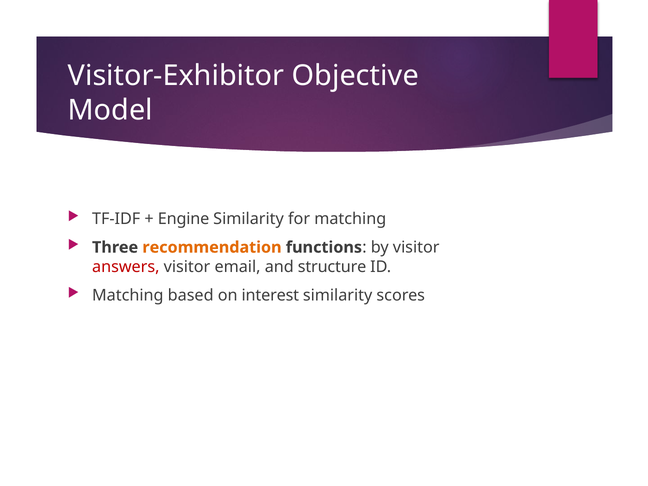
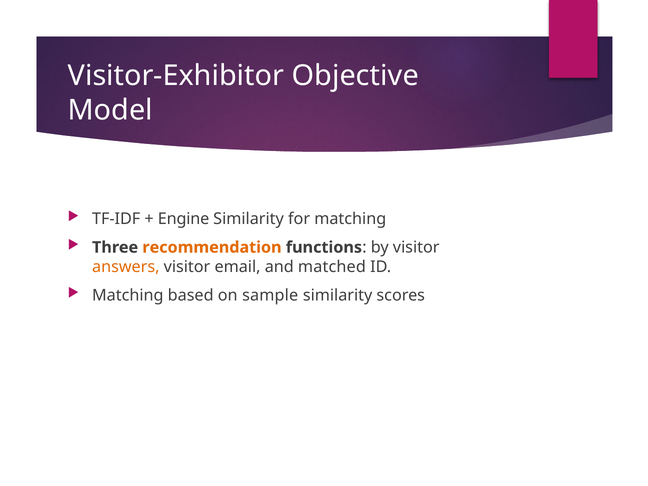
answers colour: red -> orange
structure: structure -> matched
interest: interest -> sample
